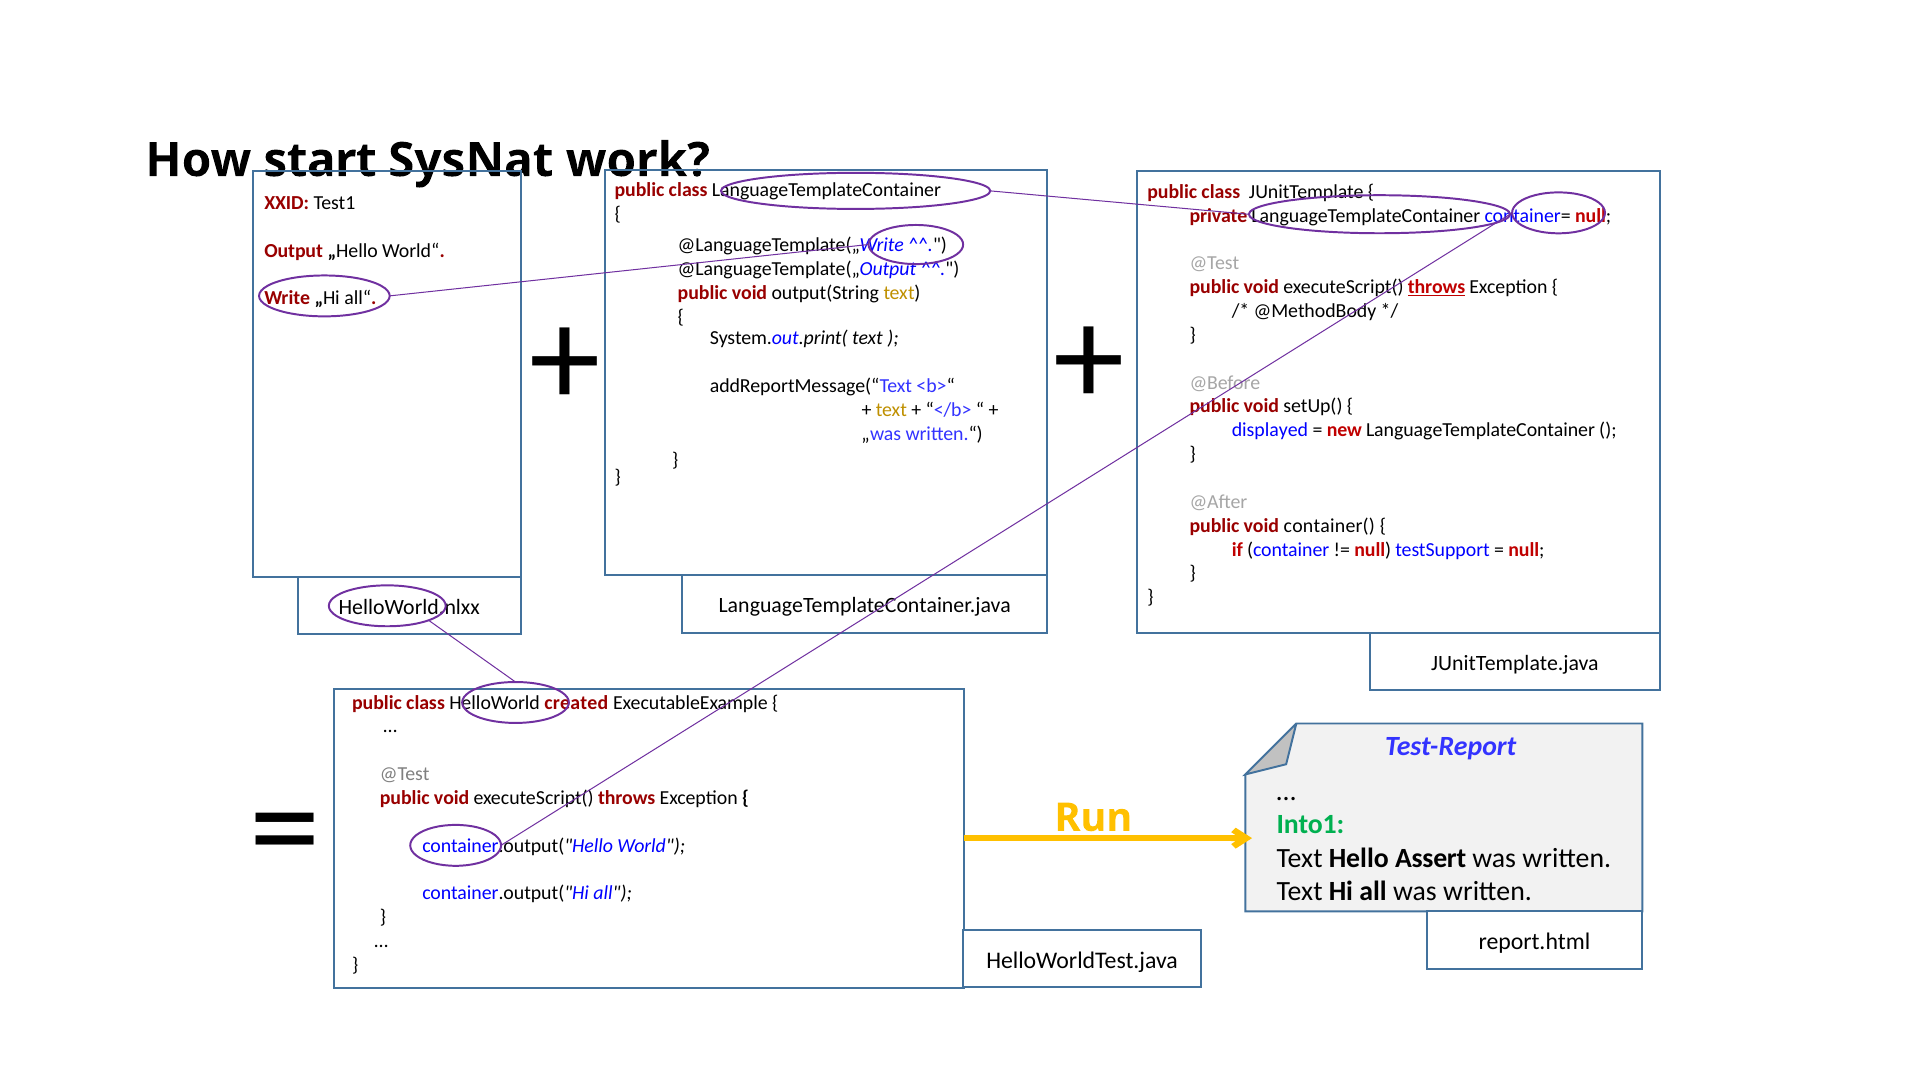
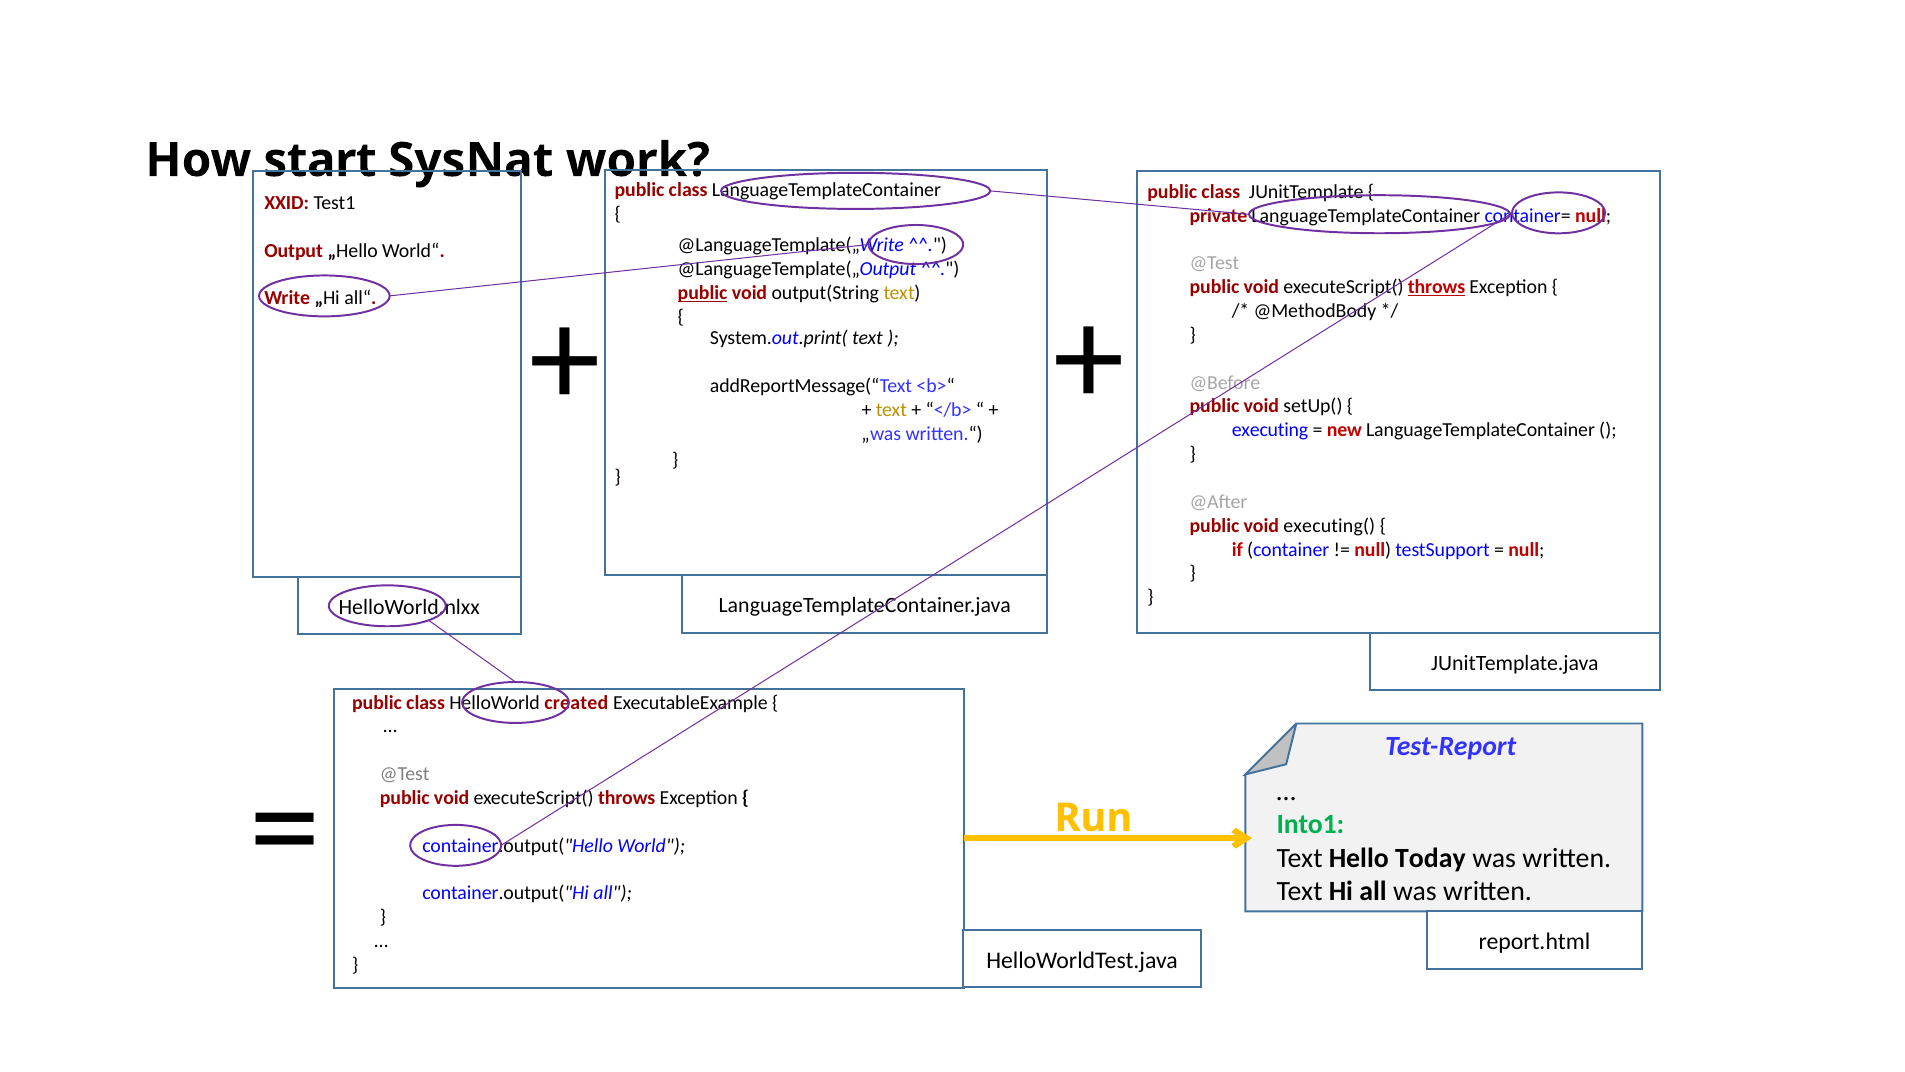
public at (703, 293) underline: none -> present
displayed: displayed -> executing
container(: container( -> executing(
Assert: Assert -> Today
